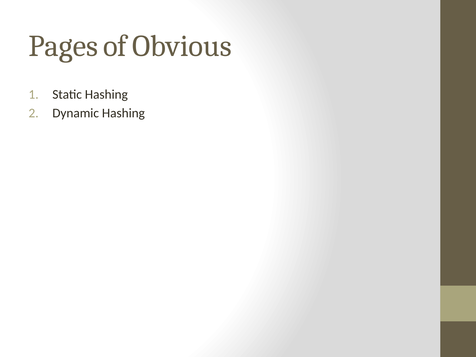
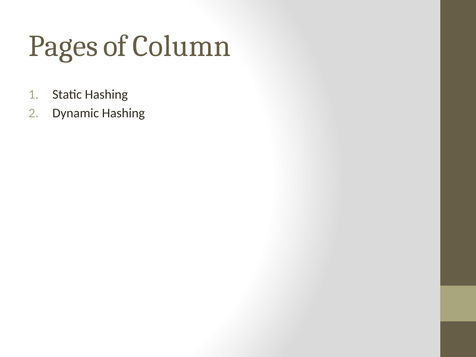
Obvious: Obvious -> Column
